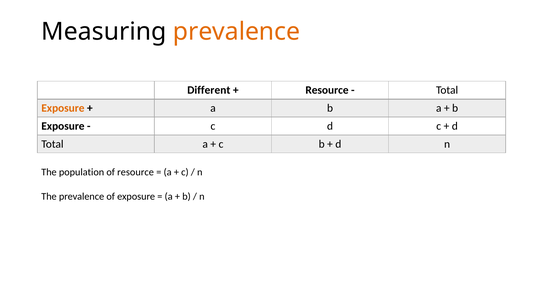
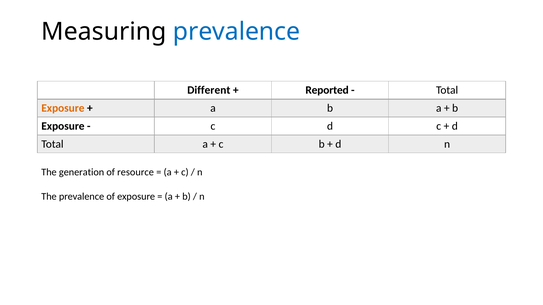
prevalence at (237, 32) colour: orange -> blue
Resource at (327, 90): Resource -> Reported
population: population -> generation
